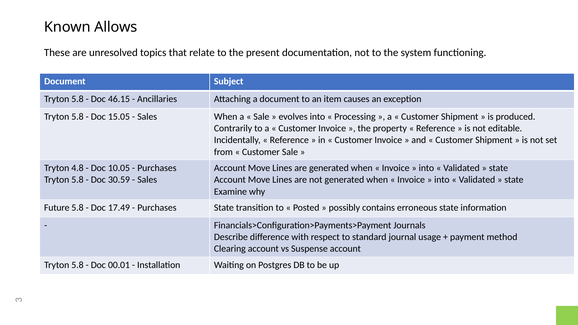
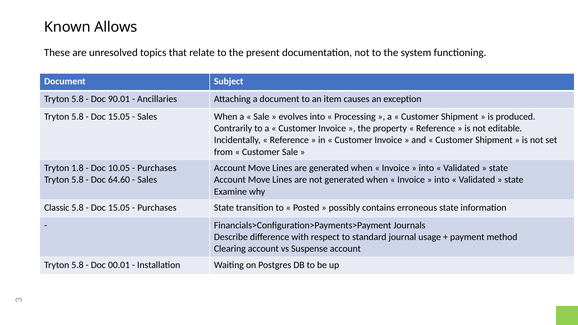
46.15: 46.15 -> 90.01
4.8: 4.8 -> 1.8
30.59: 30.59 -> 64.60
Future: Future -> Classic
17.49 at (119, 208): 17.49 -> 15.05
